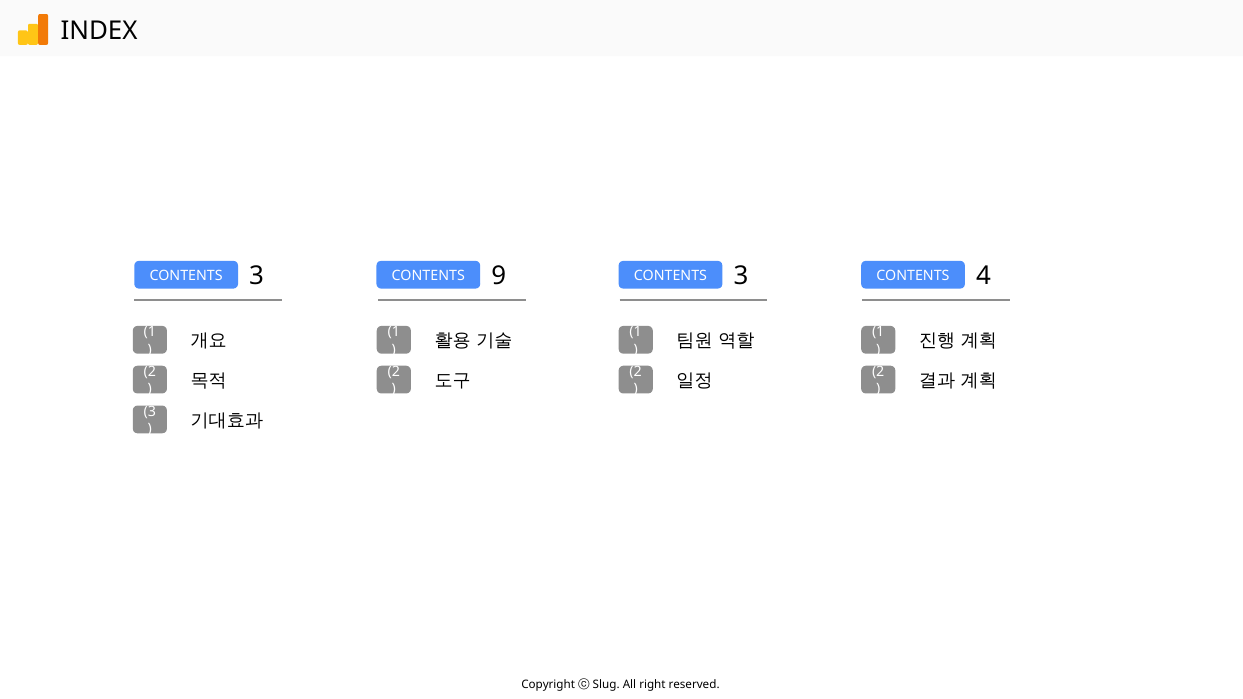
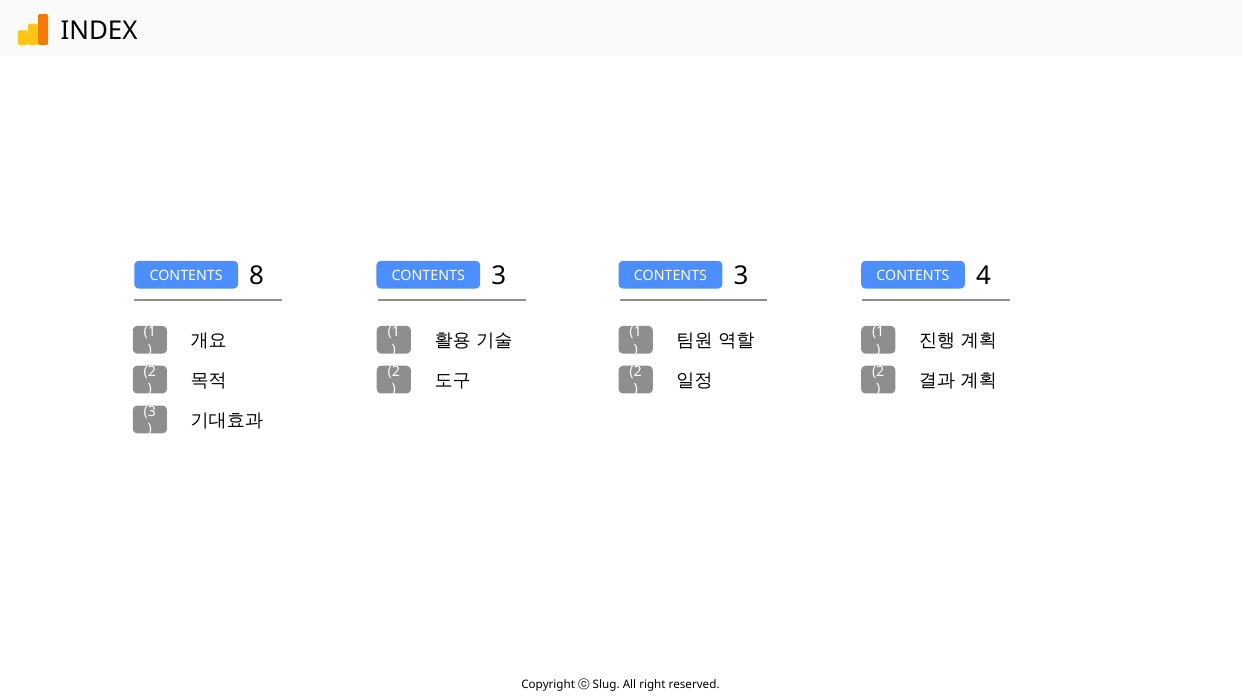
3 at (257, 276): 3 -> 8
9 at (499, 276): 9 -> 3
